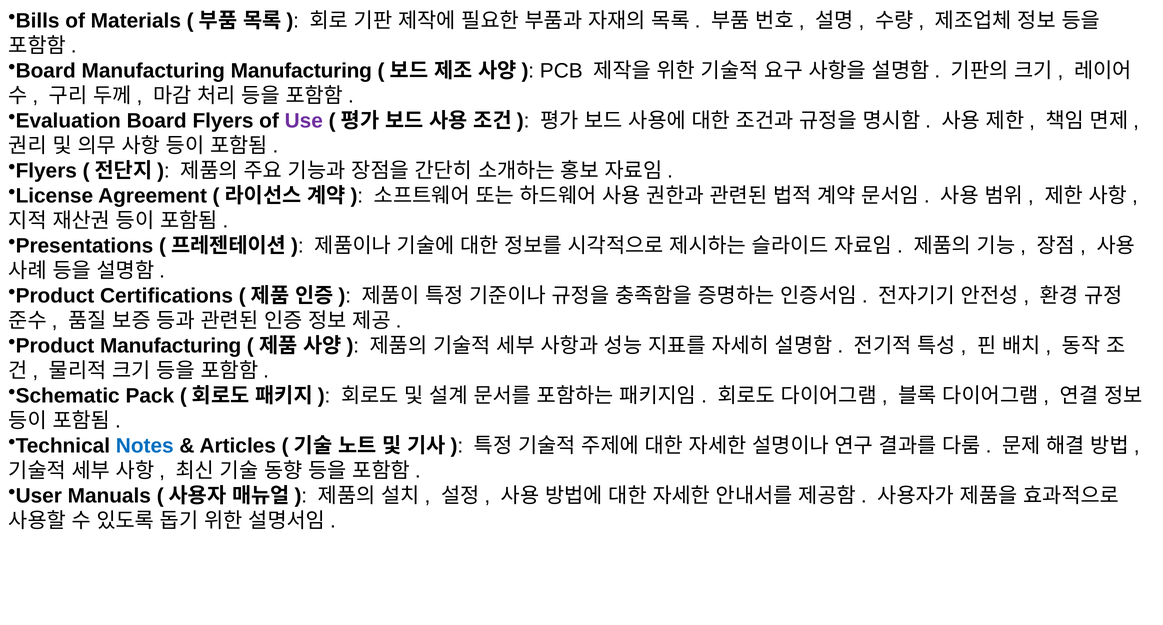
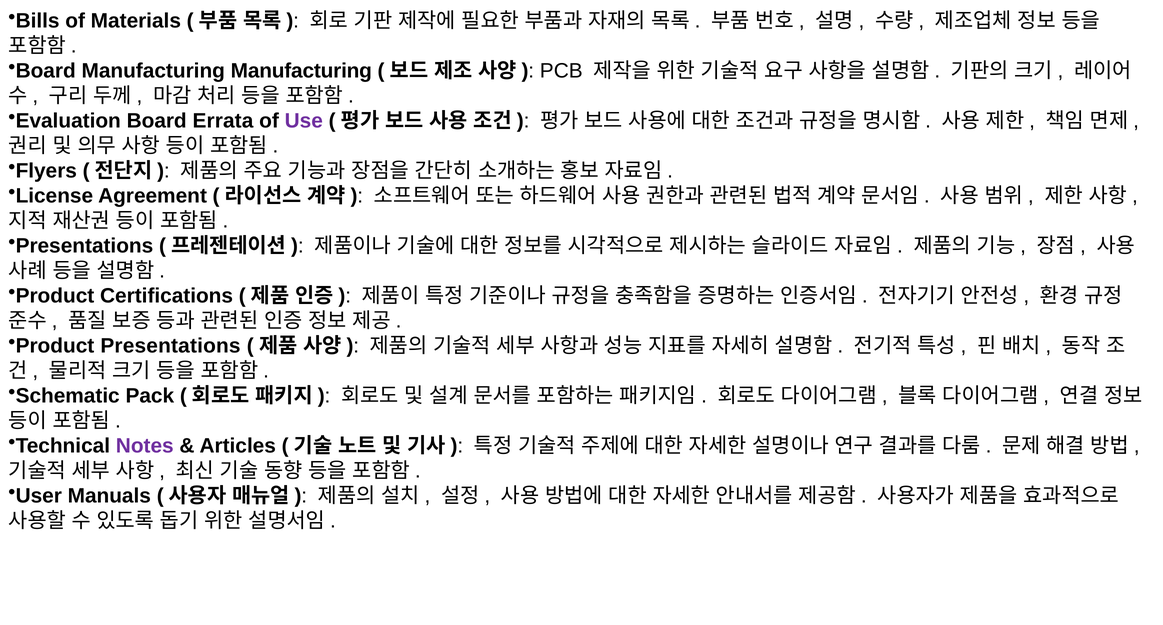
Board Flyers: Flyers -> Errata
Product Manufacturing: Manufacturing -> Presentations
Notes colour: blue -> purple
